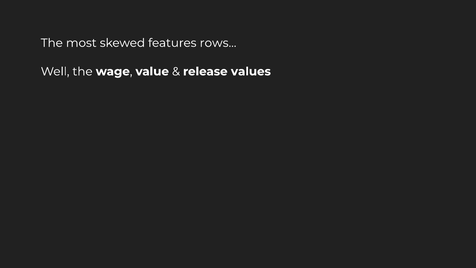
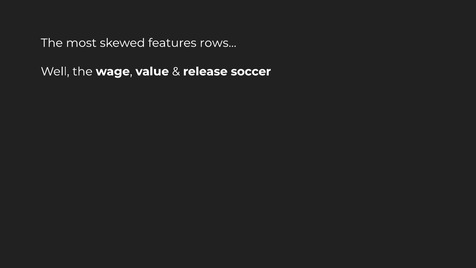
values: values -> soccer
